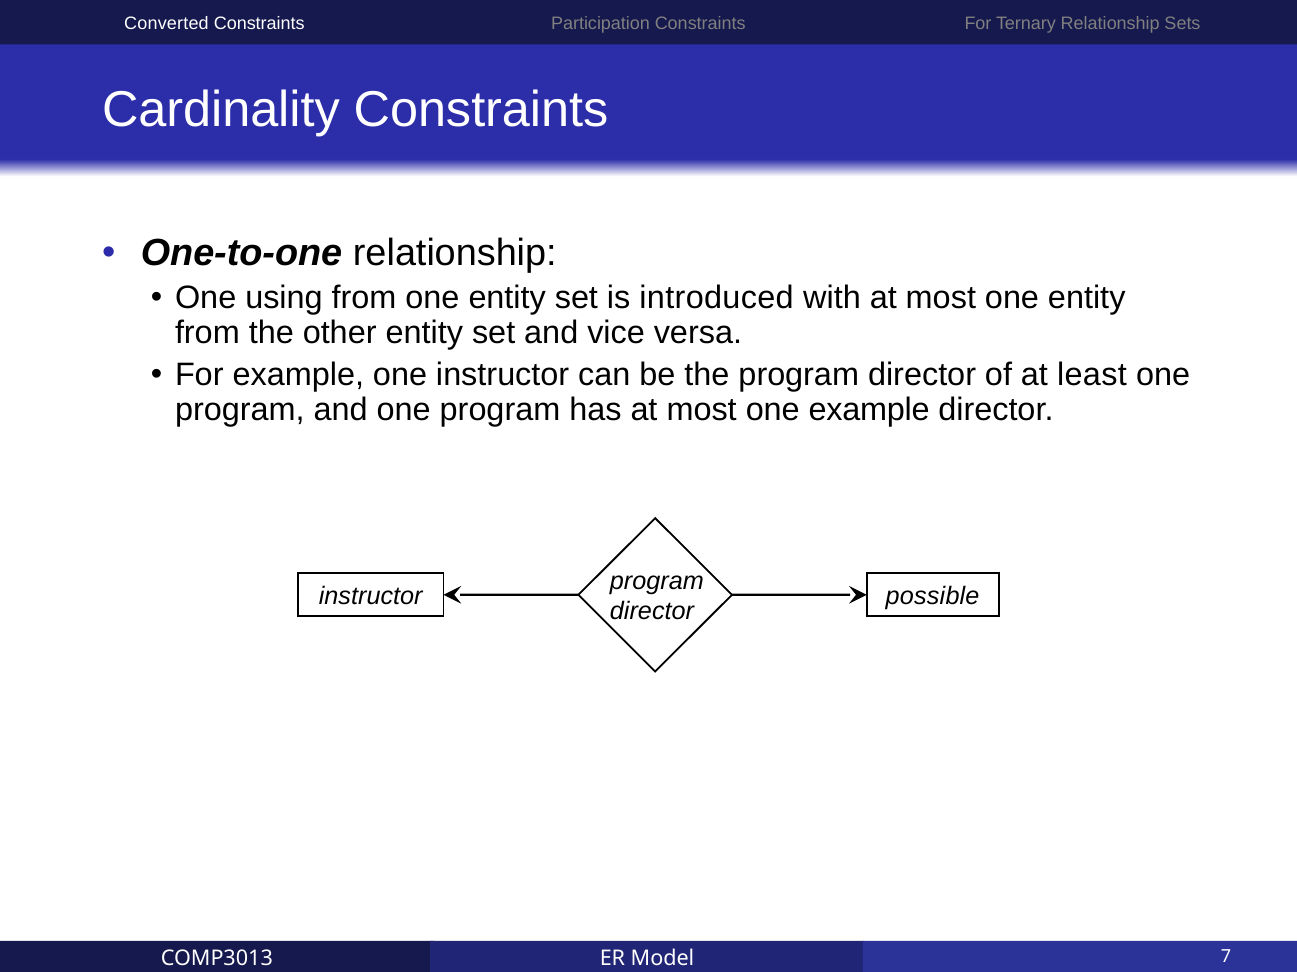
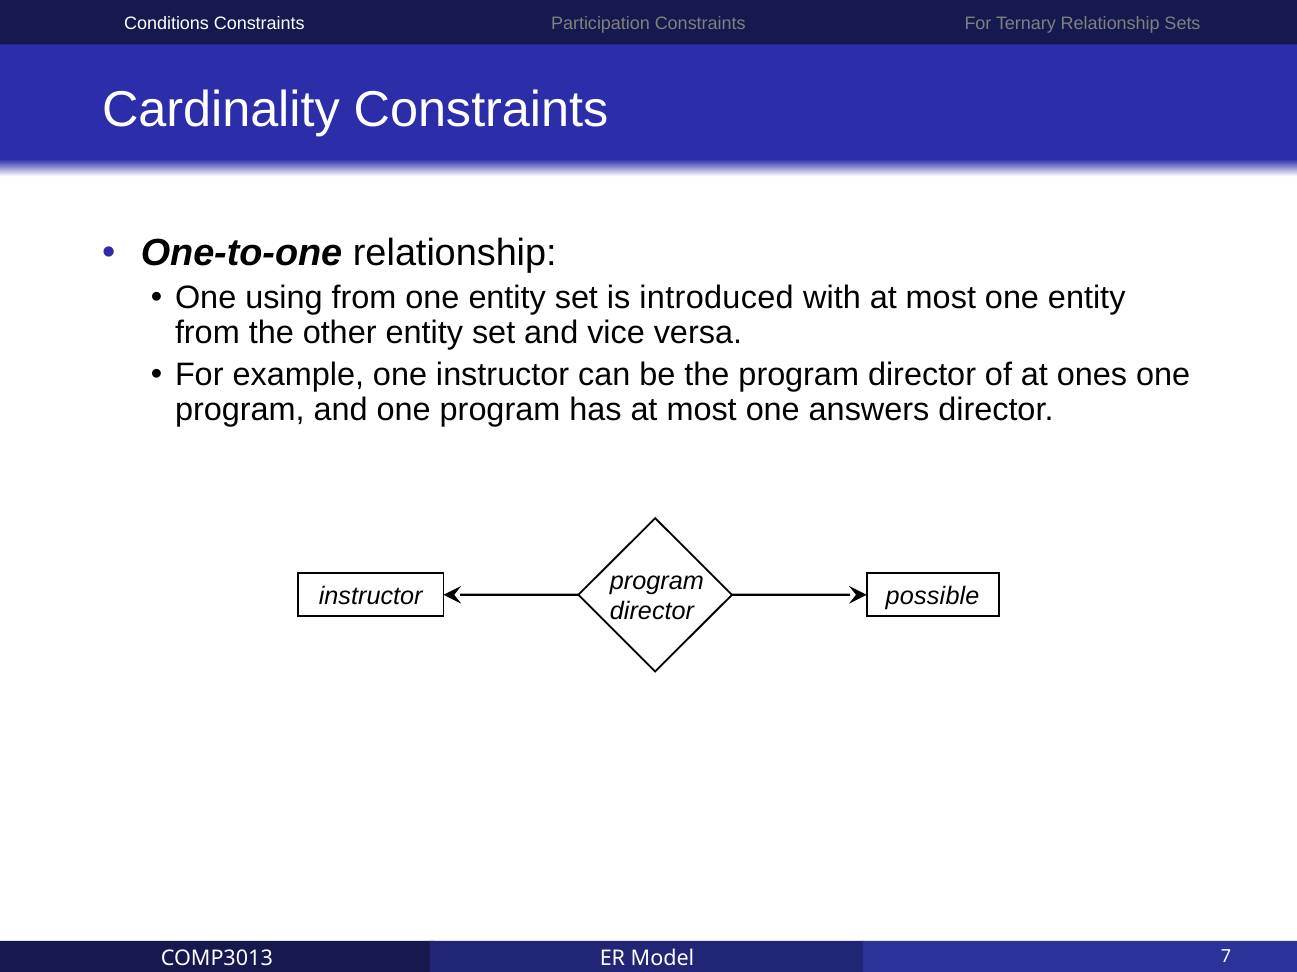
Converted: Converted -> Conditions
least: least -> ones
one example: example -> answers
